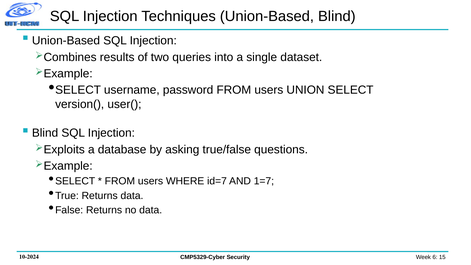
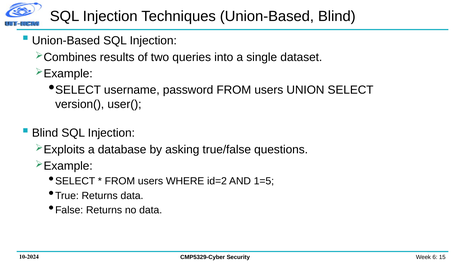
id=7: id=7 -> id=2
1=7: 1=7 -> 1=5
